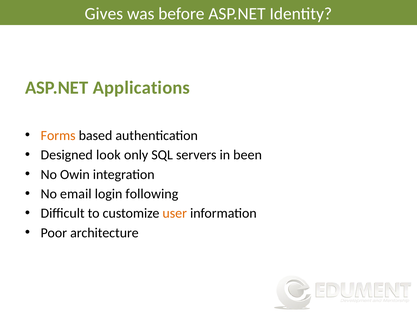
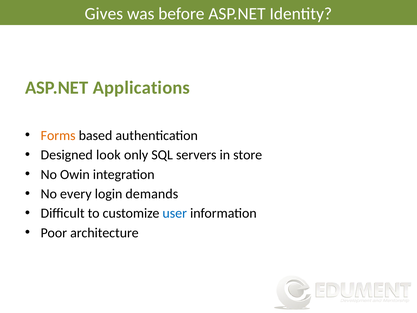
been: been -> store
email: email -> every
following: following -> demands
user colour: orange -> blue
